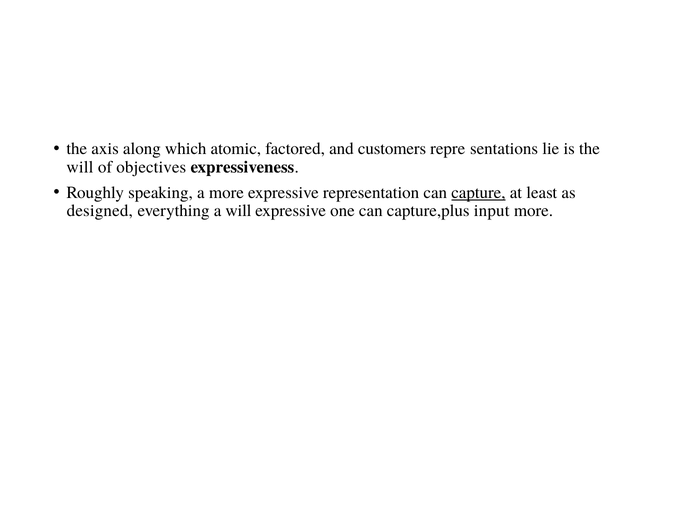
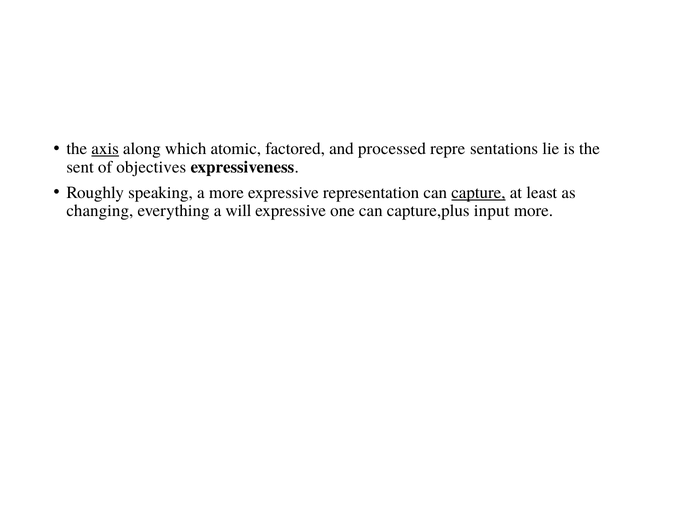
axis underline: none -> present
customers: customers -> processed
will at (80, 167): will -> sent
designed: designed -> changing
